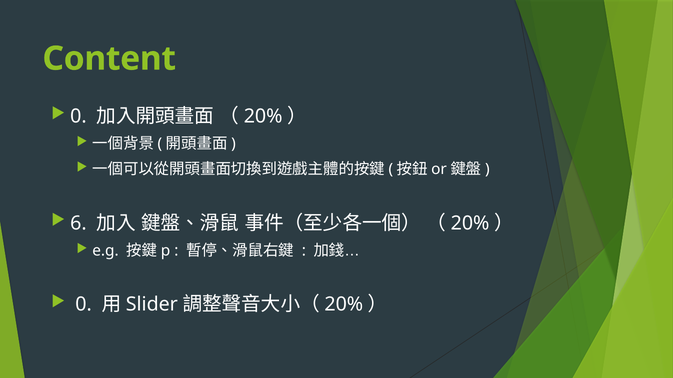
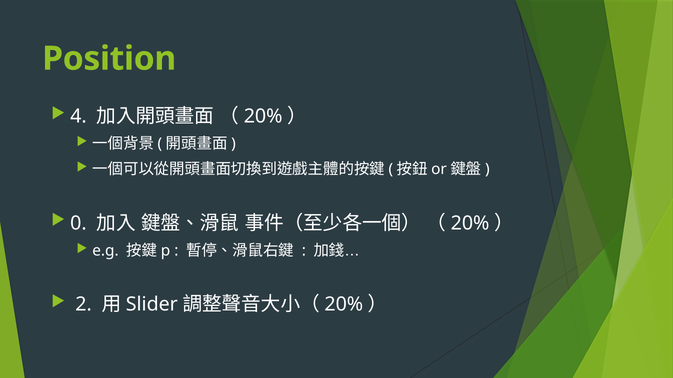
Content: Content -> Position
0 at (78, 116): 0 -> 4
6: 6 -> 0
0 at (84, 305): 0 -> 2
